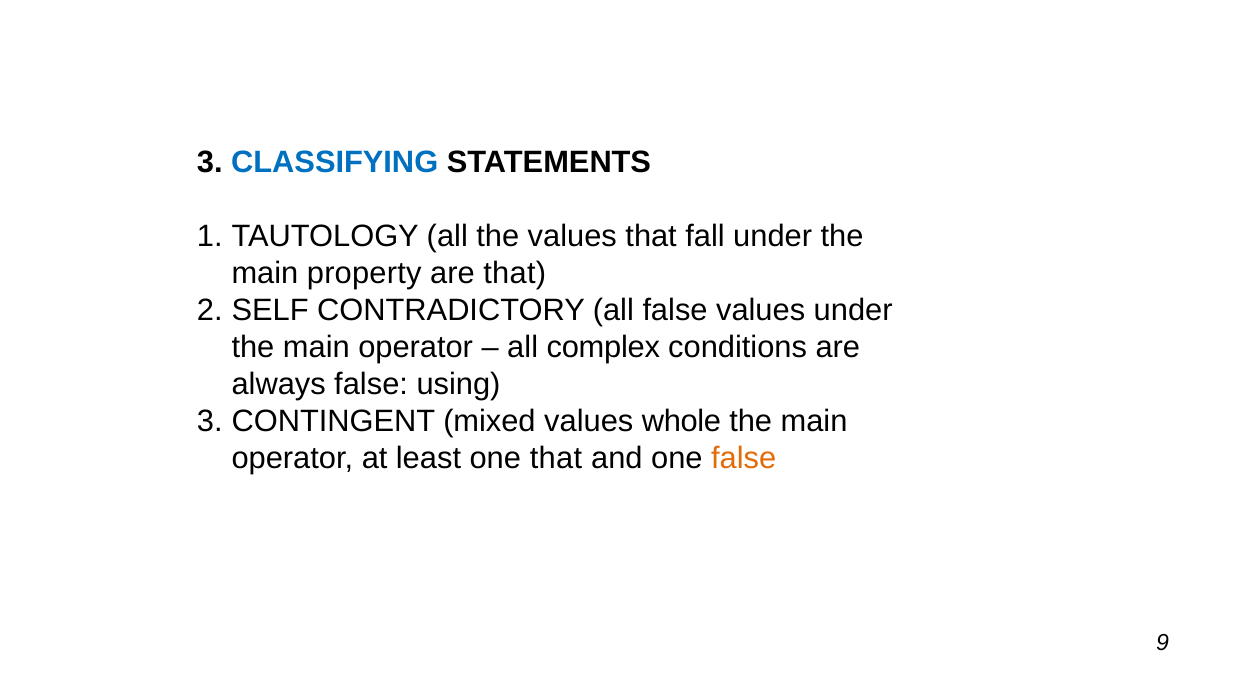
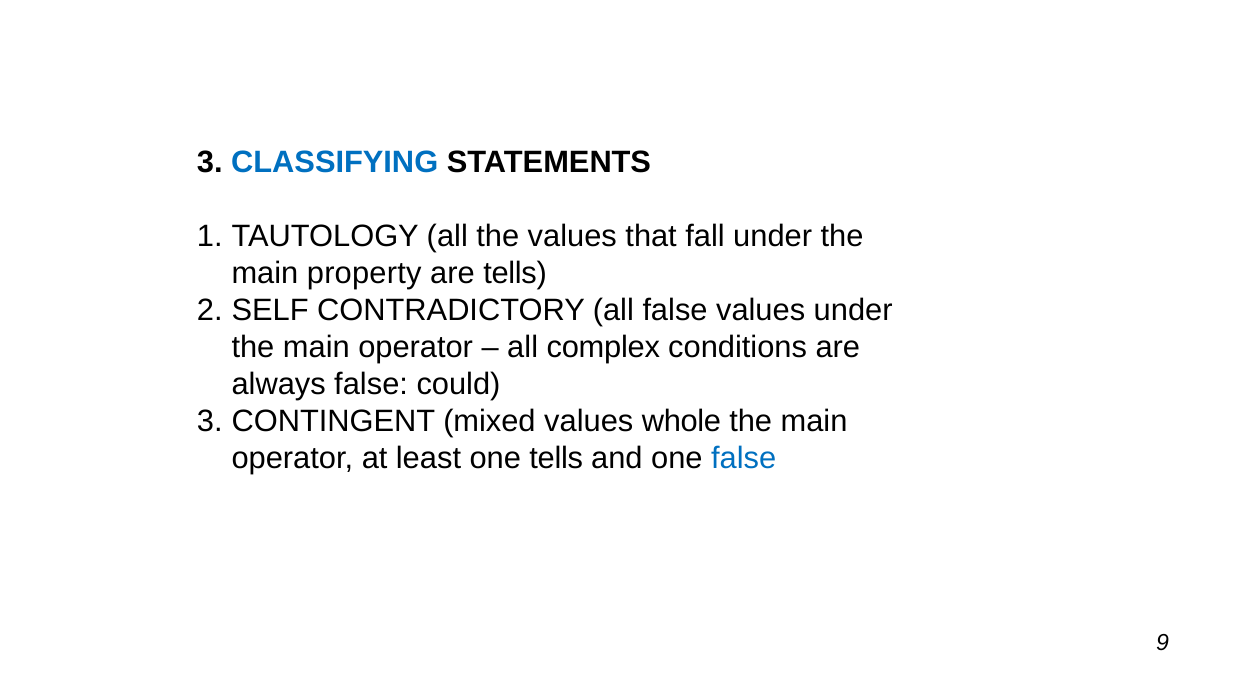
are that: that -> tells
using: using -> could
one that: that -> tells
false at (744, 458) colour: orange -> blue
